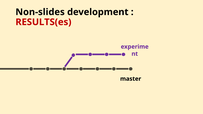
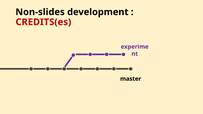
RESULTS(es: RESULTS(es -> CREDITS(es
